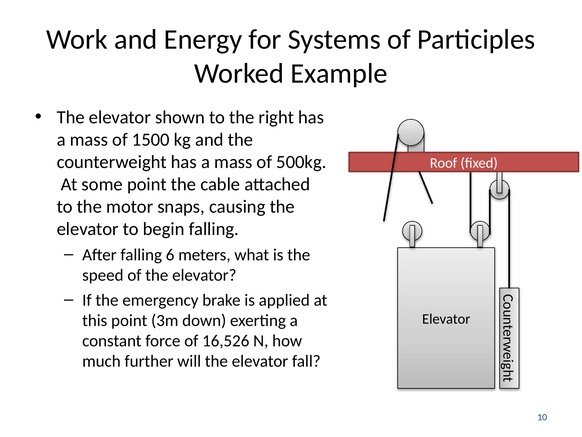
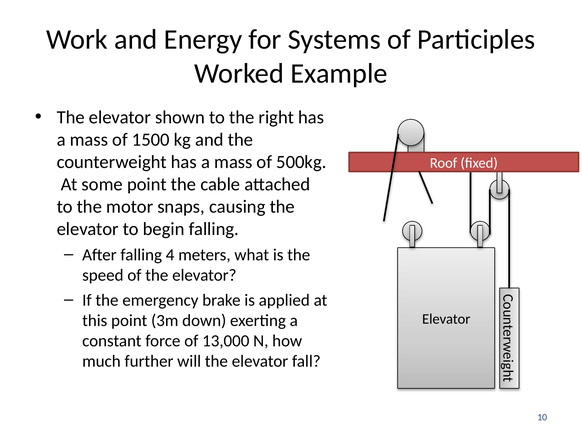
6: 6 -> 4
16,526: 16,526 -> 13,000
